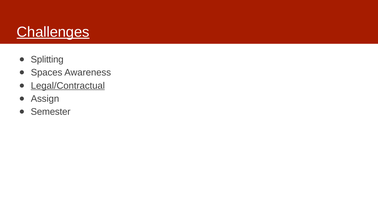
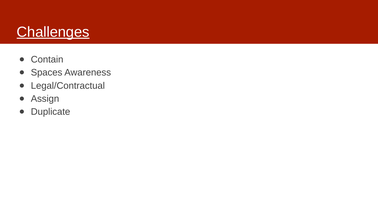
Splitting: Splitting -> Contain
Legal/Contractual underline: present -> none
Semester: Semester -> Duplicate
